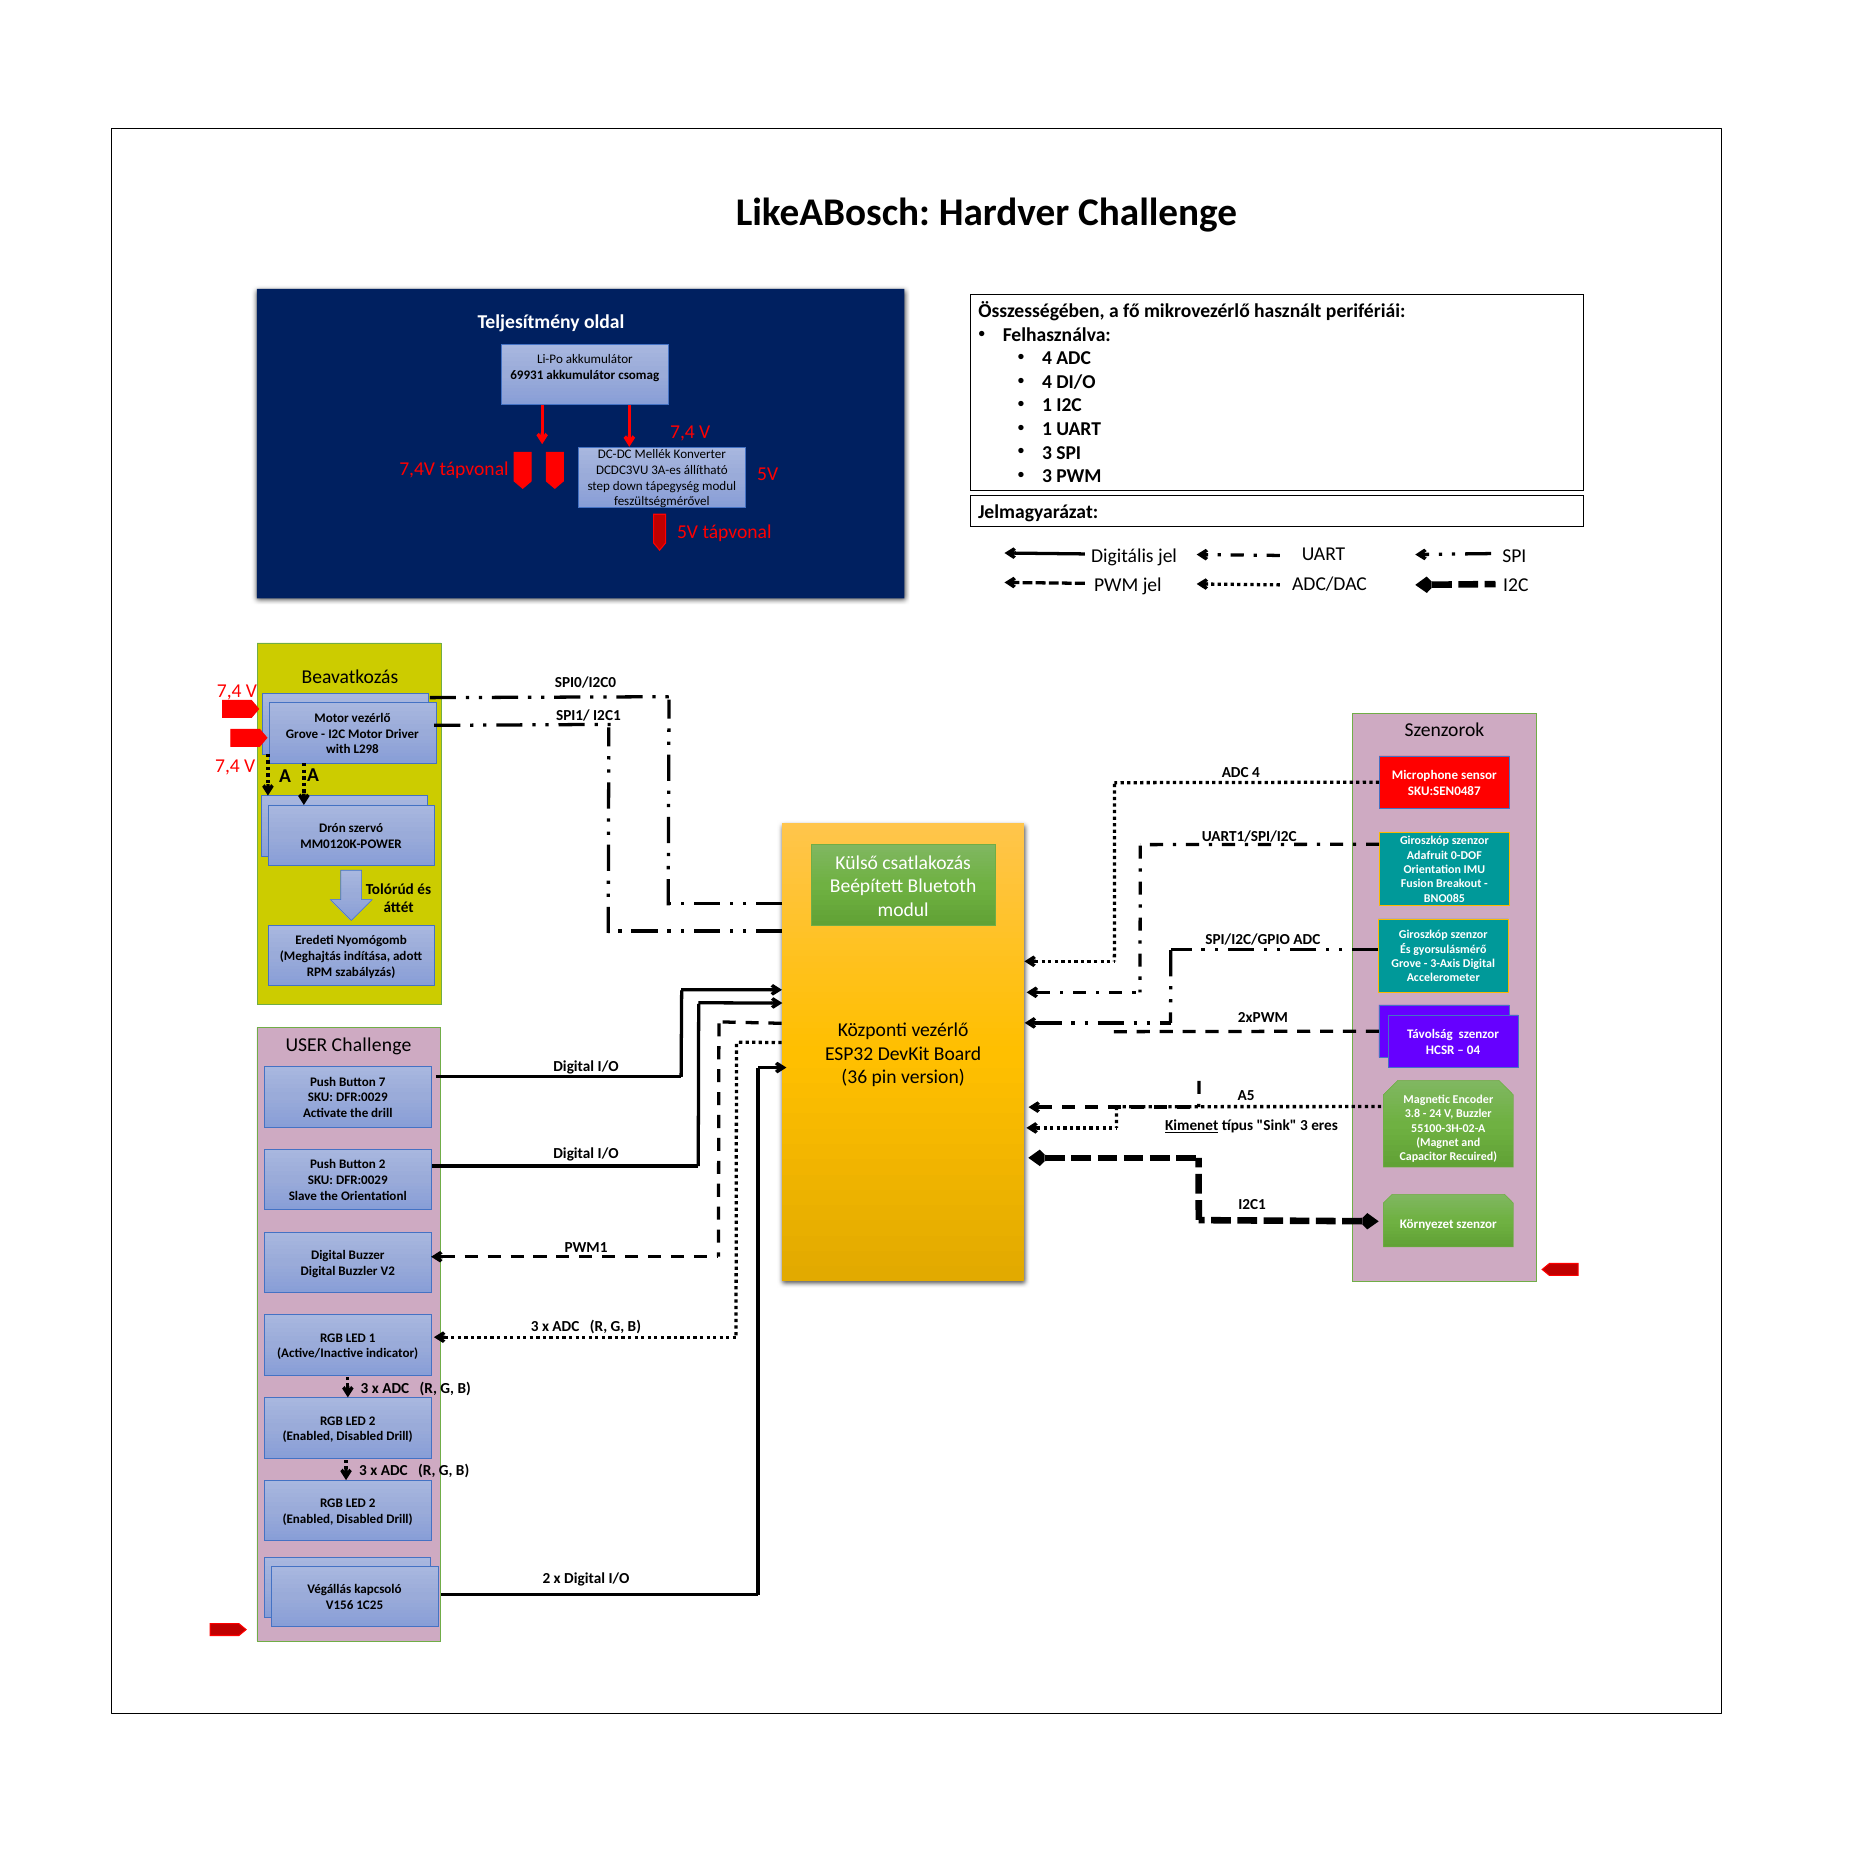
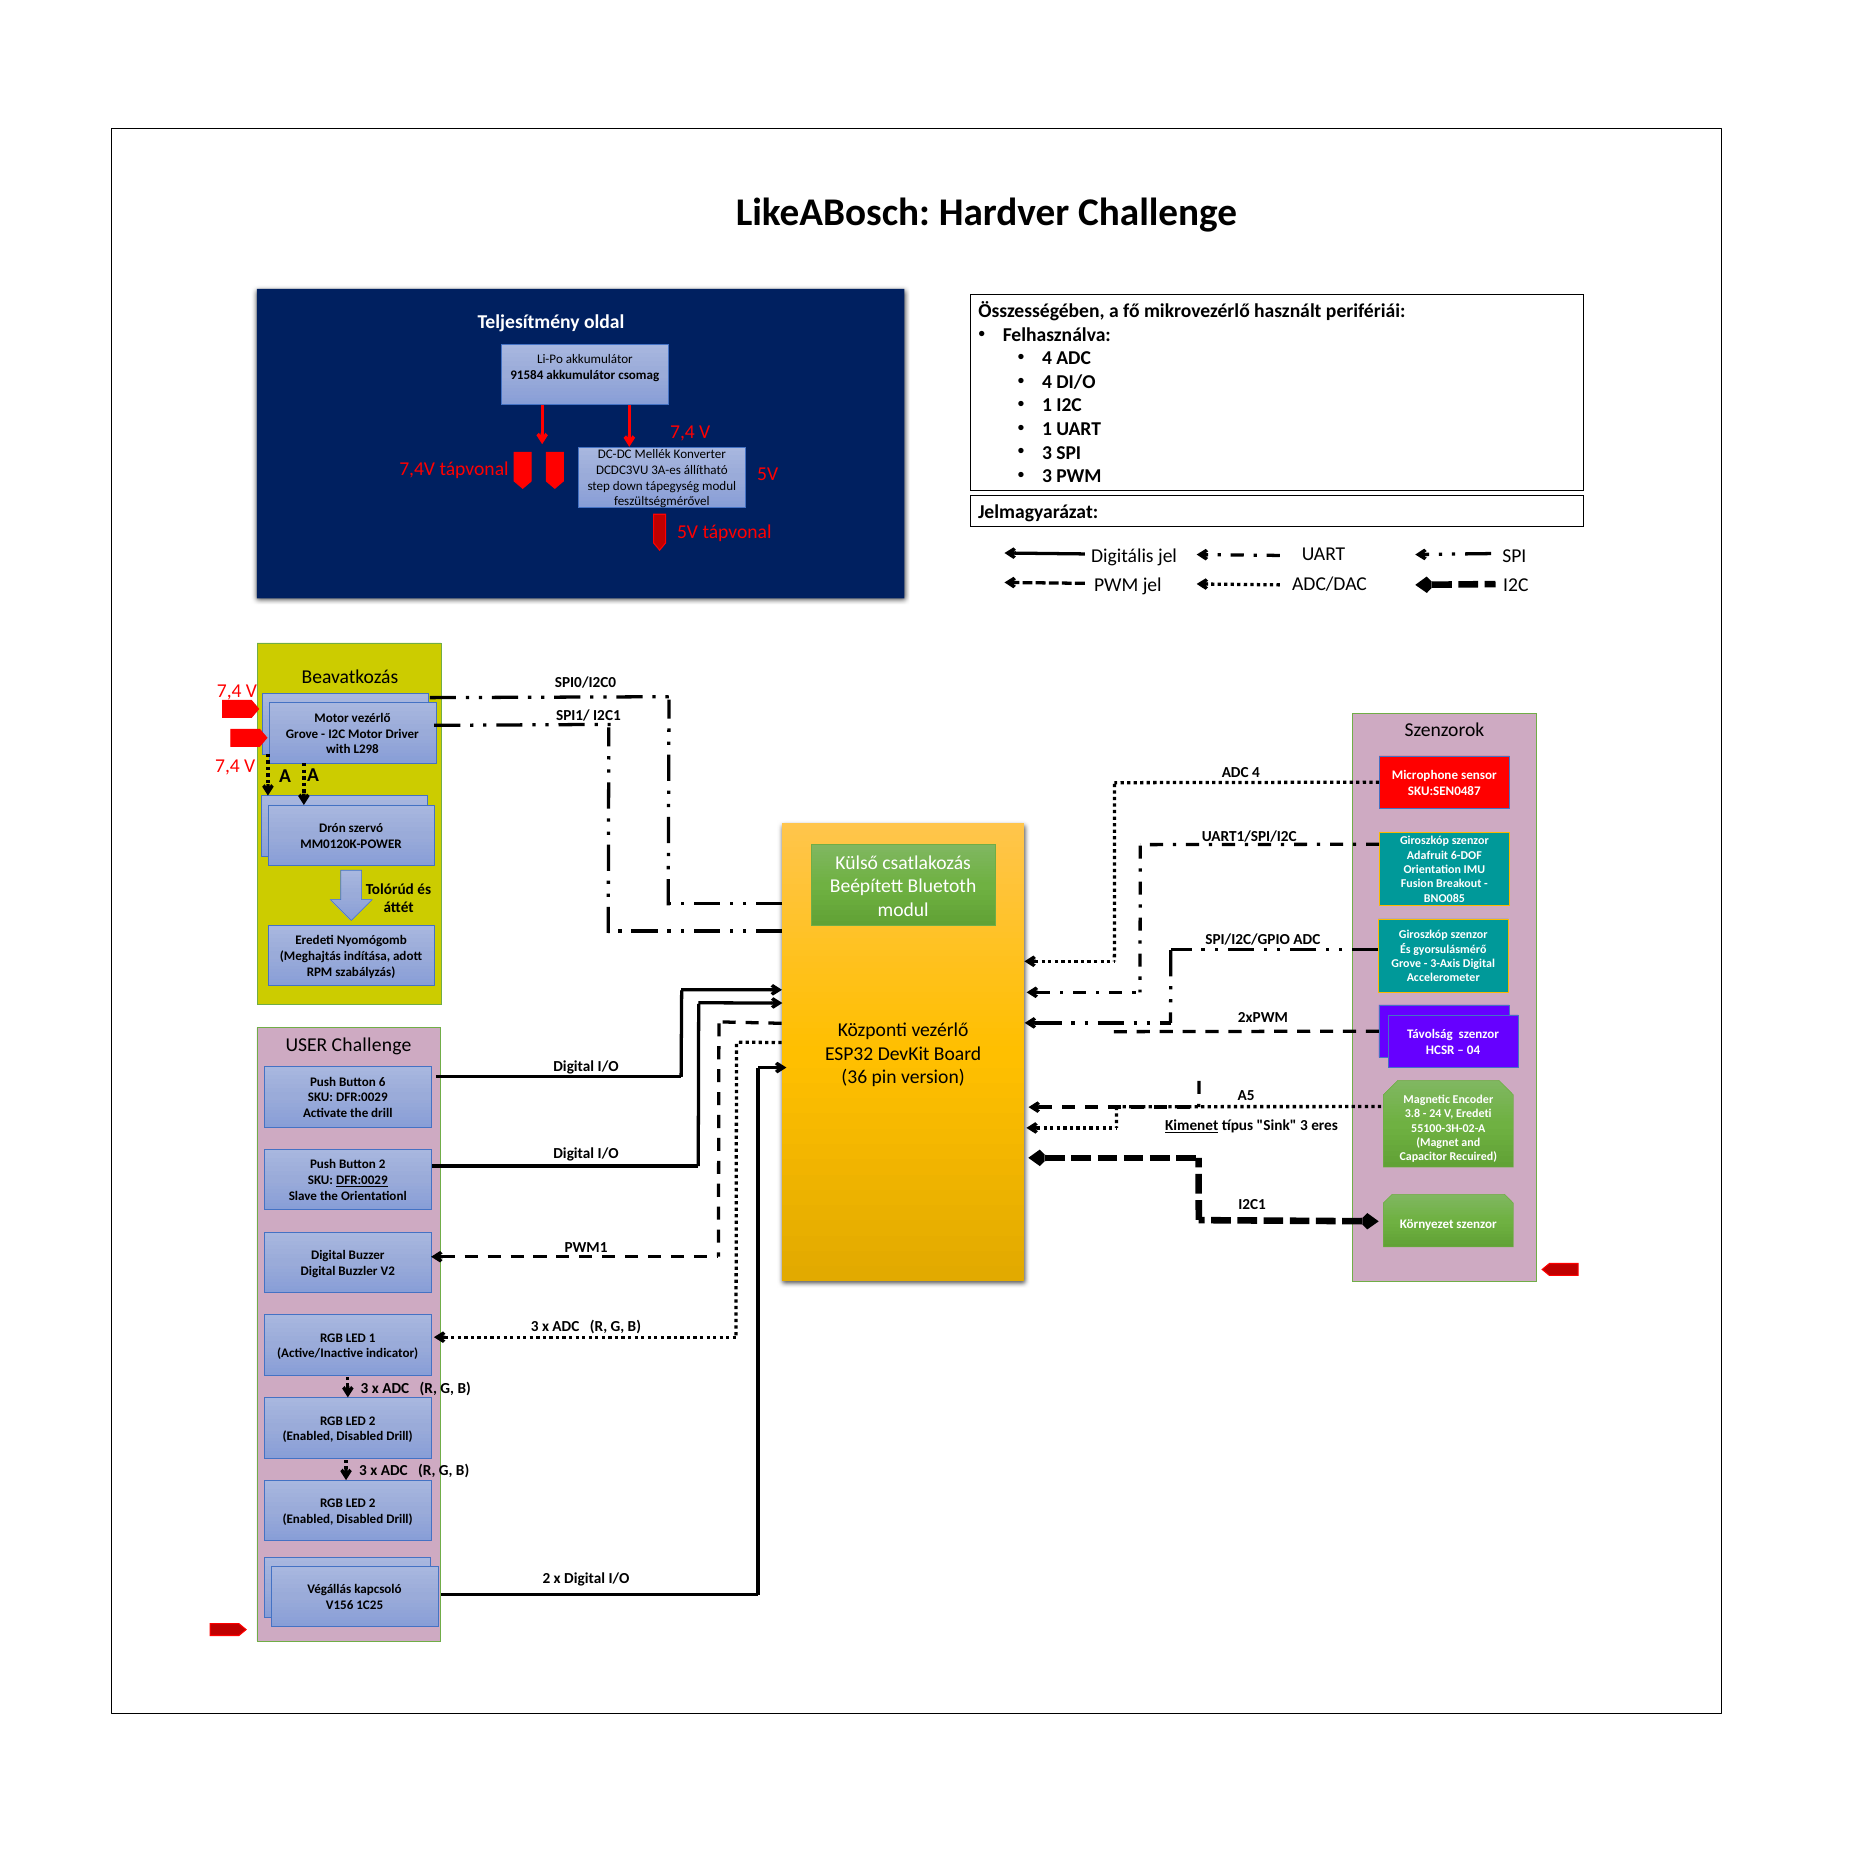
69931: 69931 -> 91584
0-DOF: 0-DOF -> 6-DOF
7: 7 -> 6
V Buzzler: Buzzler -> Eredeti
DFR:0029 at (362, 1180) underline: none -> present
